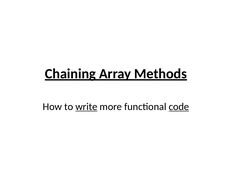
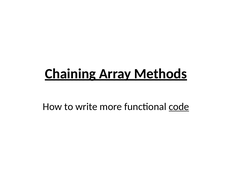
write underline: present -> none
